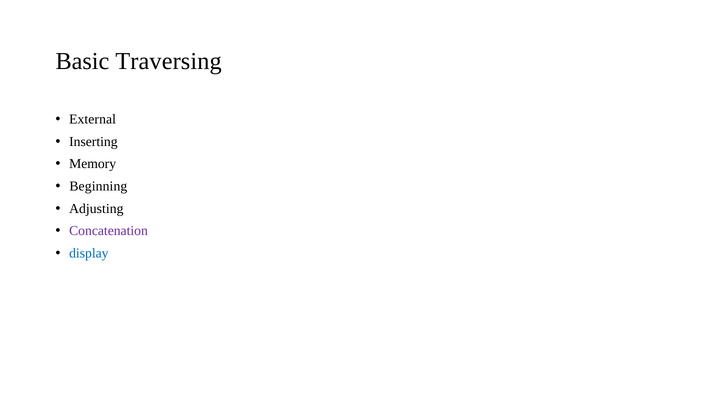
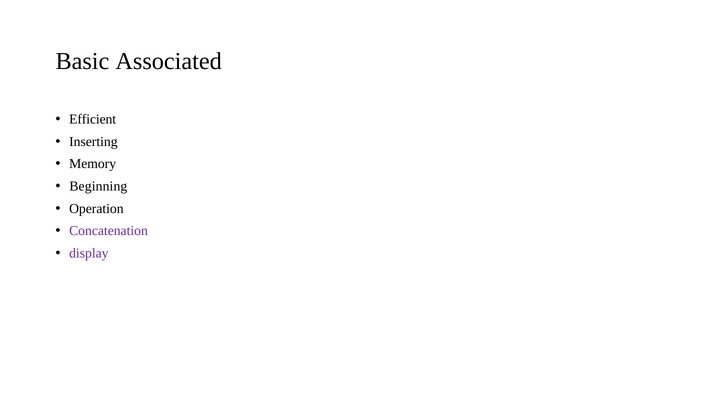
Traversing: Traversing -> Associated
External: External -> Efficient
Adjusting: Adjusting -> Operation
display colour: blue -> purple
